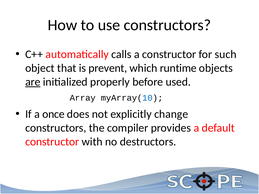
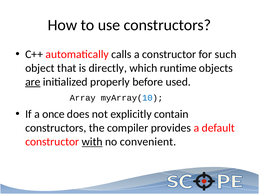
prevent: prevent -> directly
change: change -> contain
with underline: none -> present
destructors: destructors -> convenient
